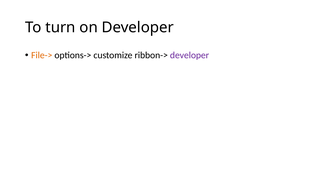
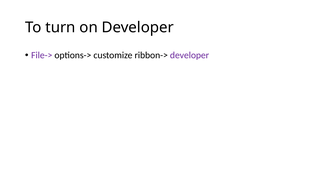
File-> colour: orange -> purple
